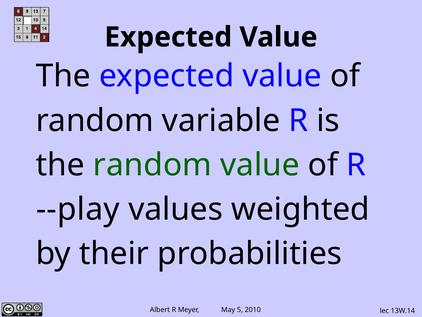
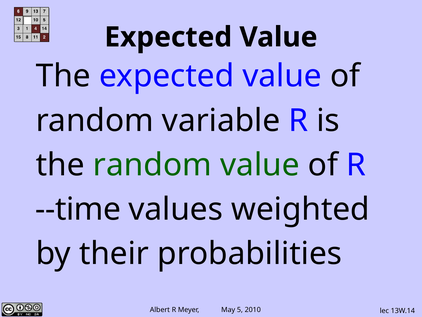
--play: --play -> --time
